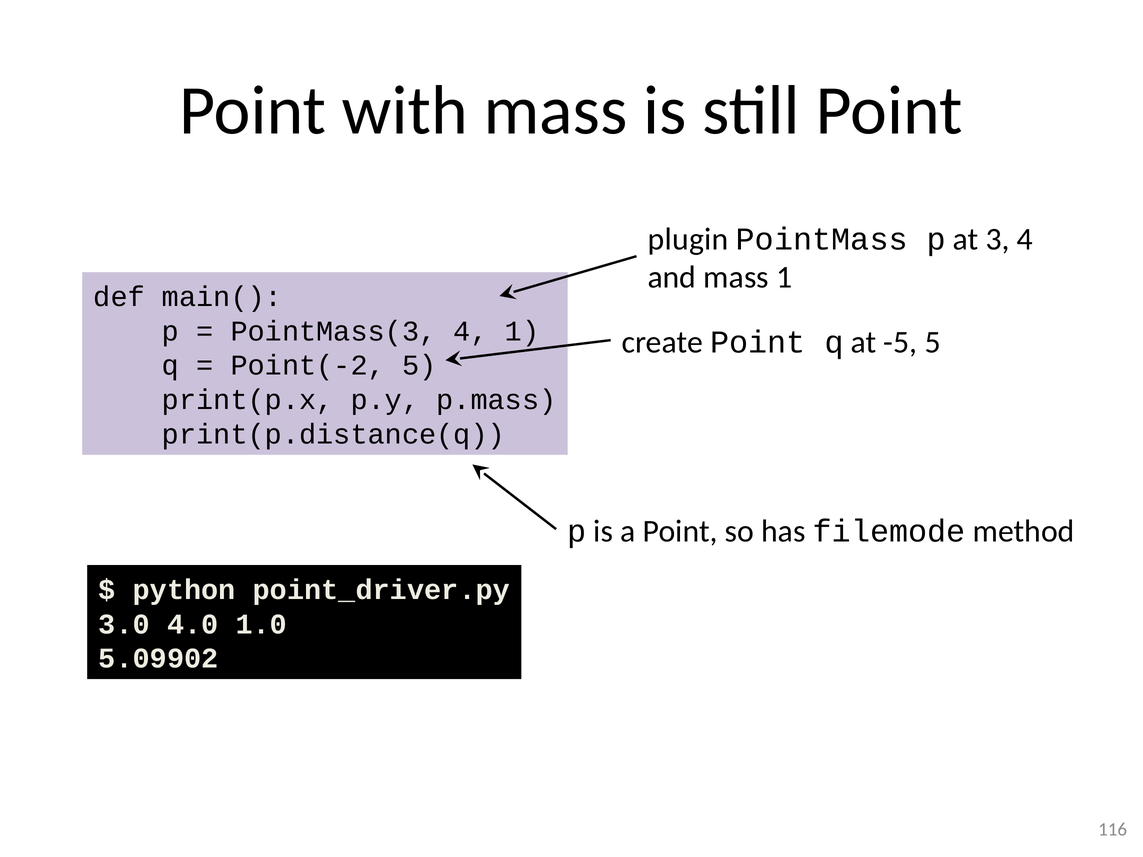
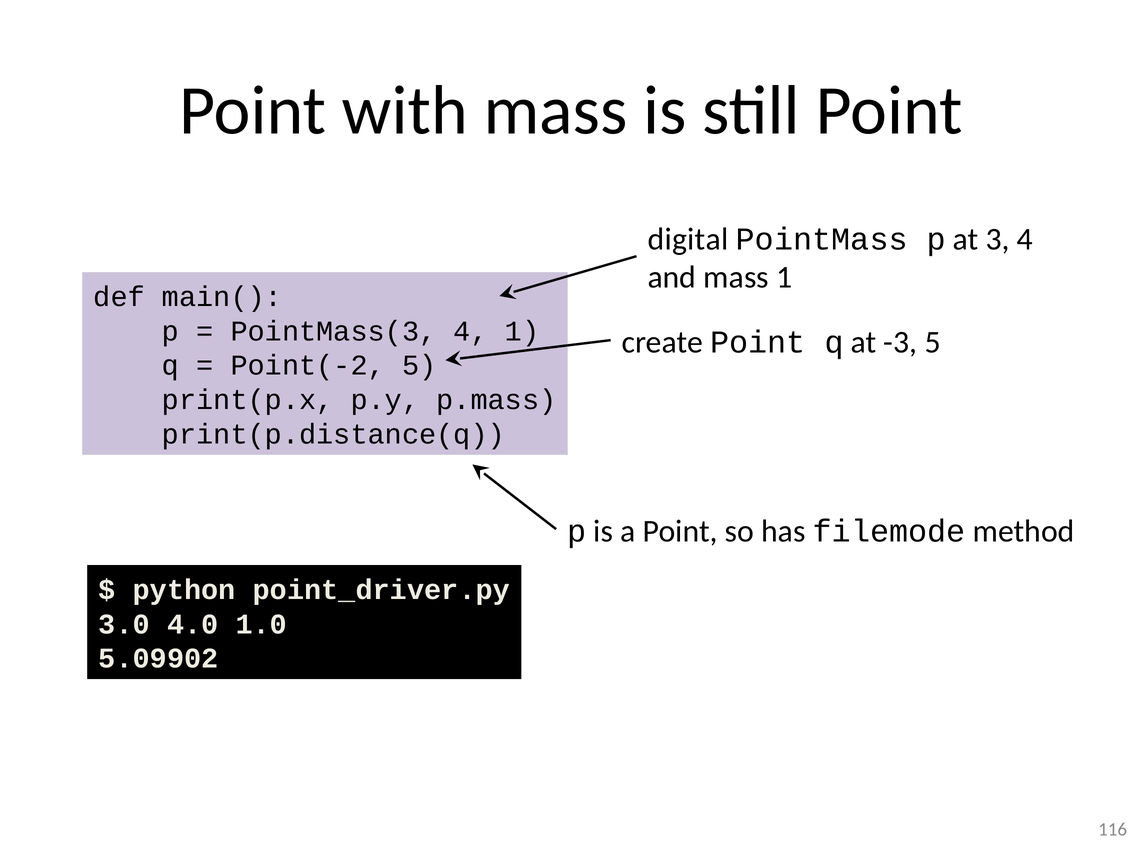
plugin: plugin -> digital
-5: -5 -> -3
